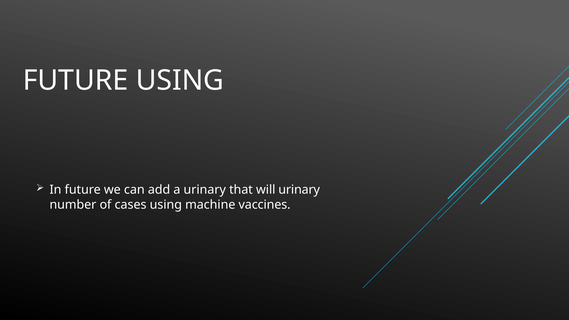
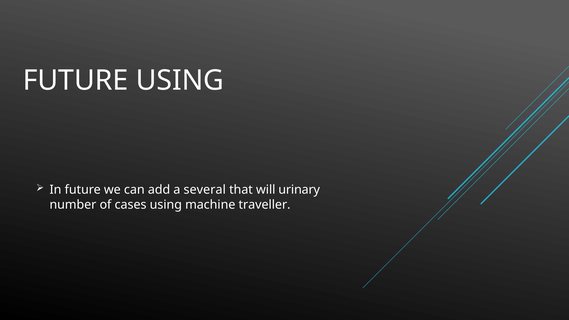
a urinary: urinary -> several
vaccines: vaccines -> traveller
